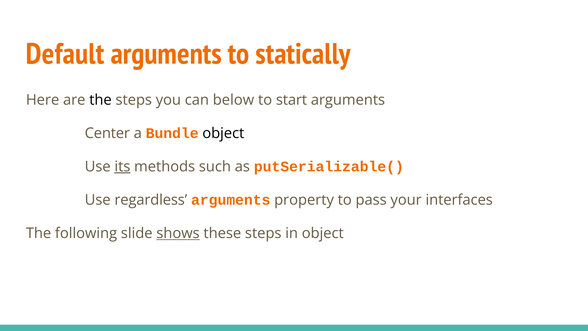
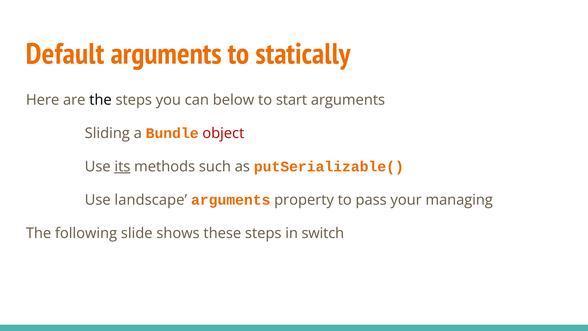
Center: Center -> Sliding
object at (223, 133) colour: black -> red
regardless: regardless -> landscape
interfaces: interfaces -> managing
shows underline: present -> none
in object: object -> switch
